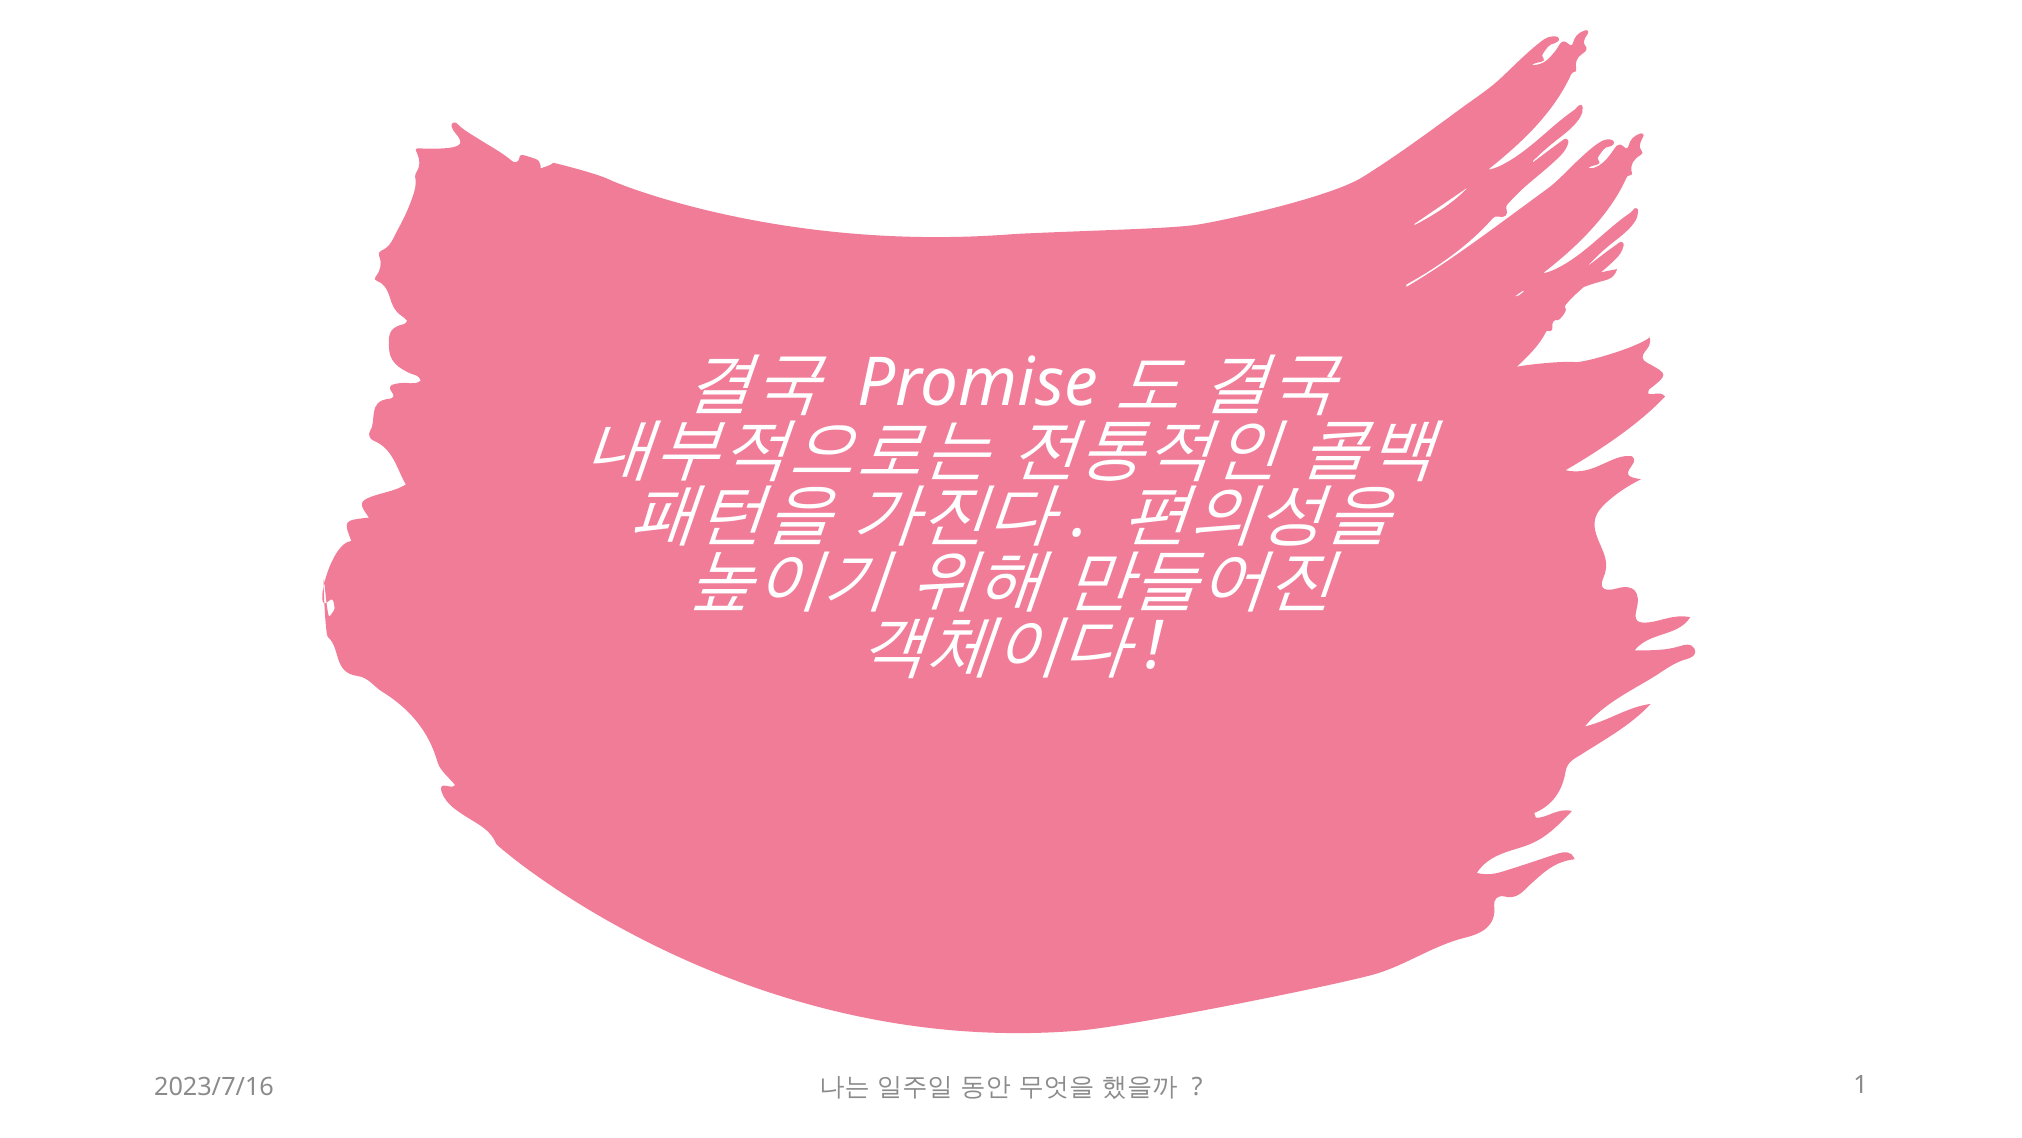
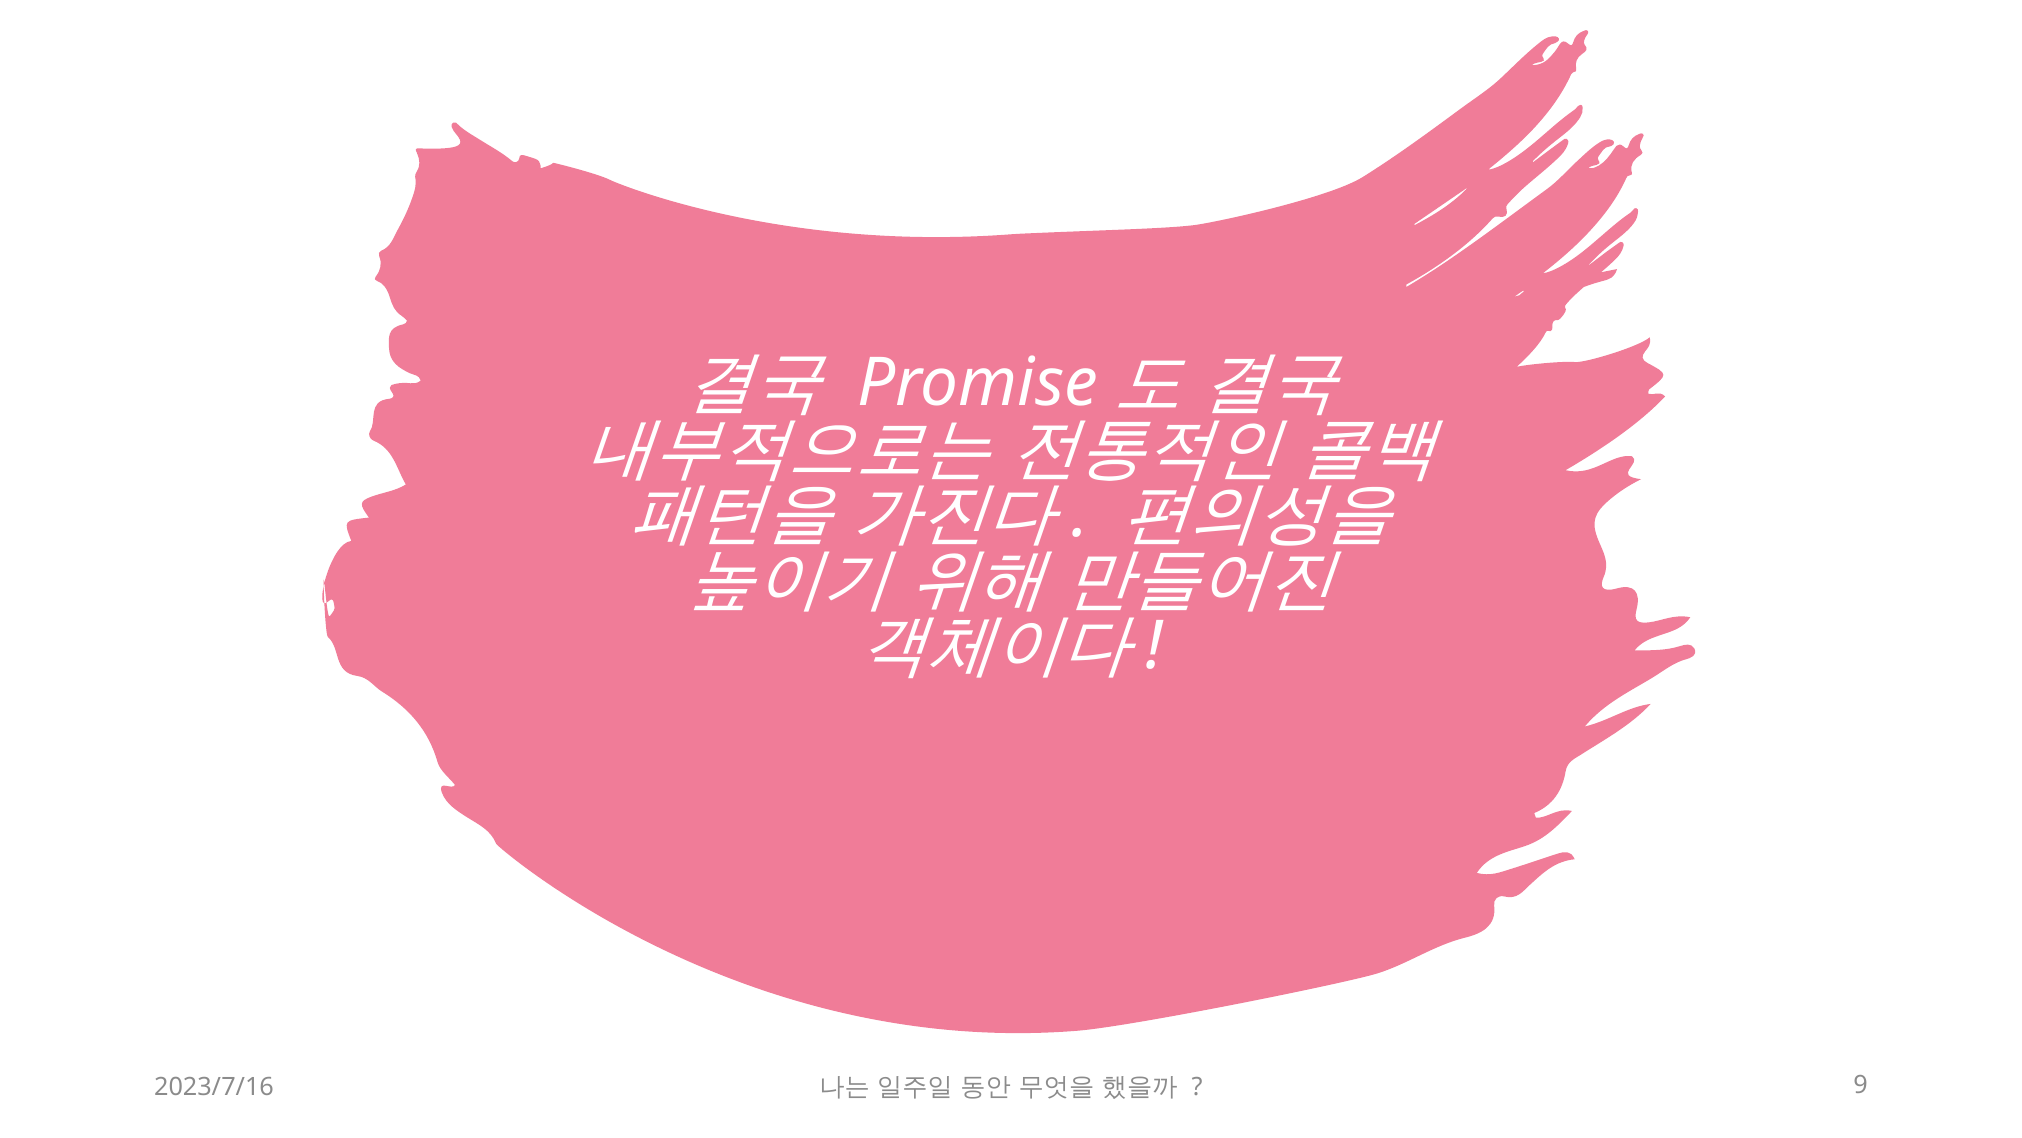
1: 1 -> 9
